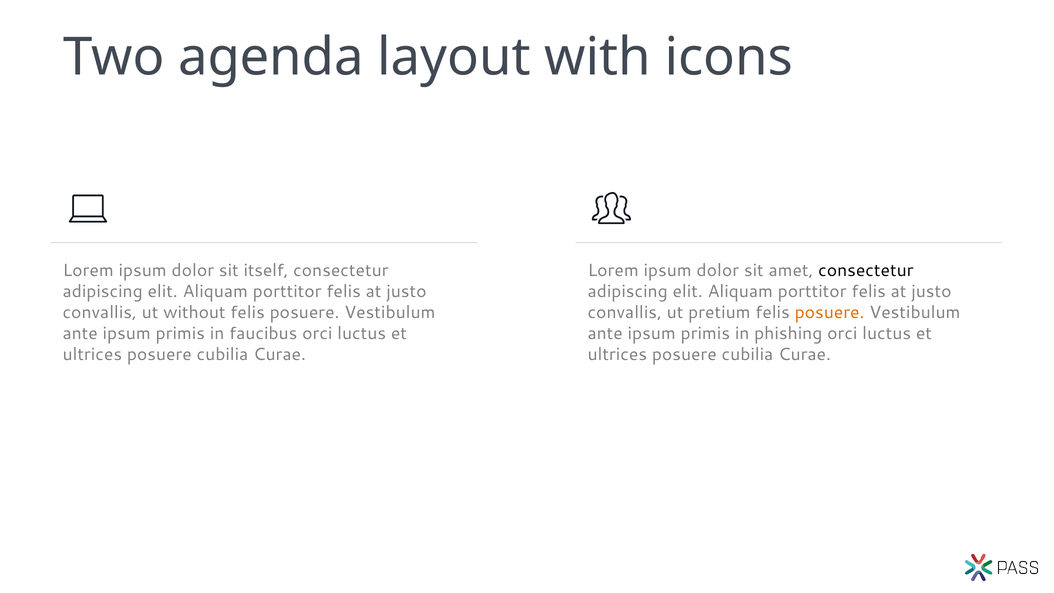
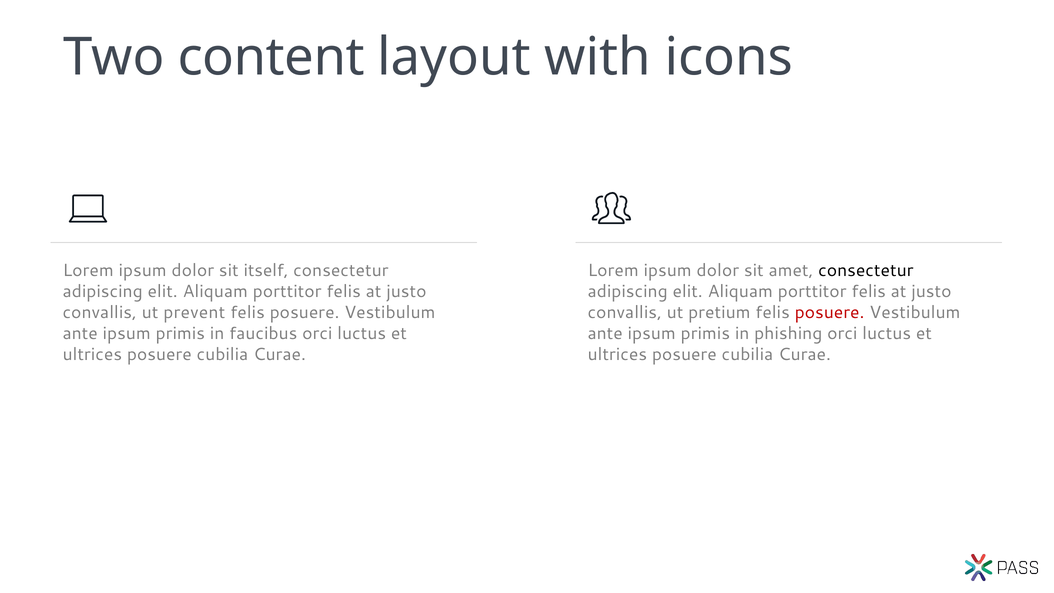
agenda: agenda -> content
without: without -> prevent
posuere at (830, 312) colour: orange -> red
